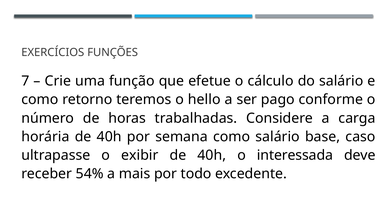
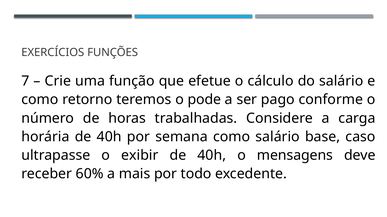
hello: hello -> pode
interessada: interessada -> mensagens
54%: 54% -> 60%
